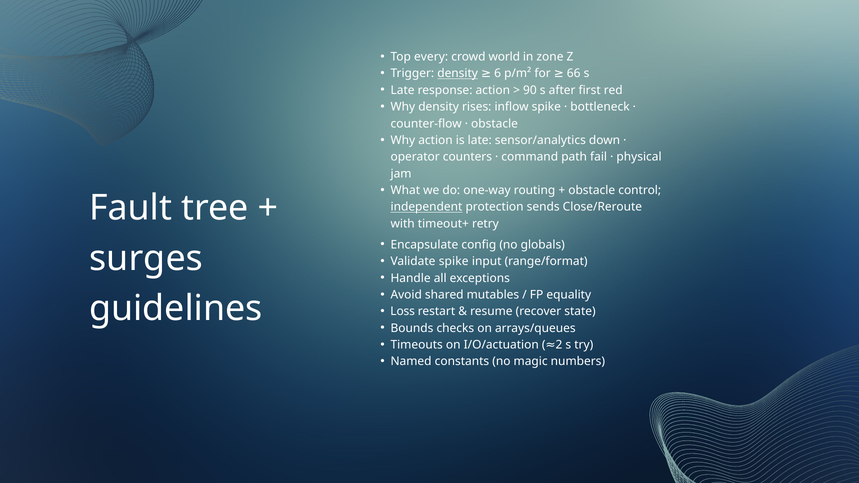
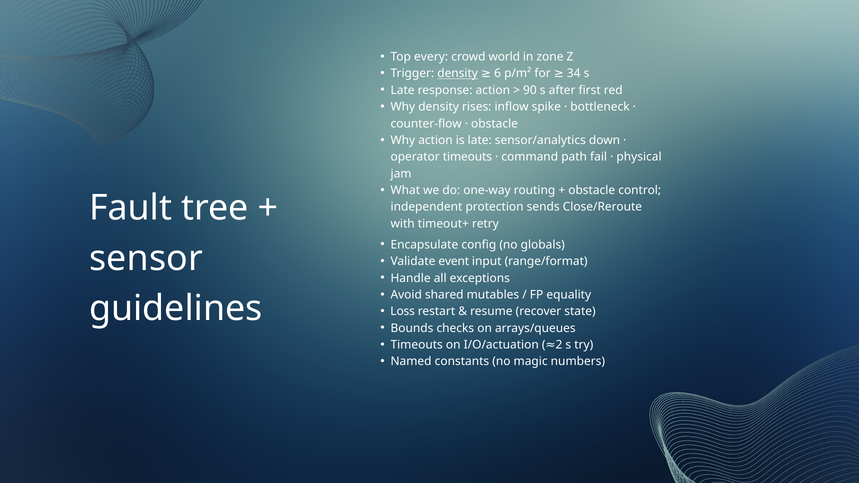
66: 66 -> 34
operator counters: counters -> timeouts
independent underline: present -> none
surges: surges -> sensor
Validate spike: spike -> event
